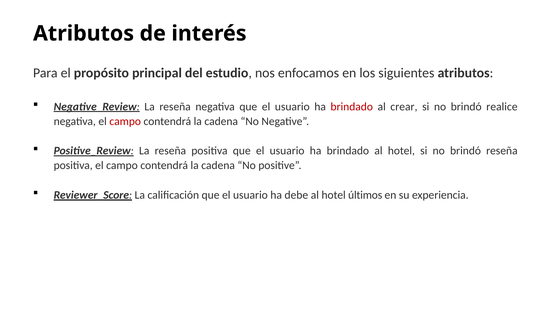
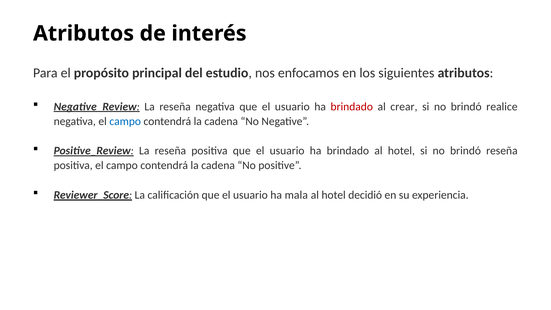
campo at (125, 121) colour: red -> blue
debe: debe -> mala
últimos: últimos -> decidió
